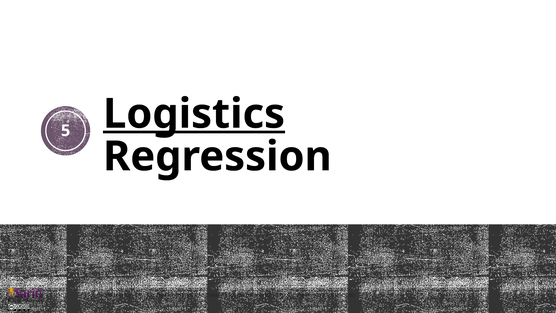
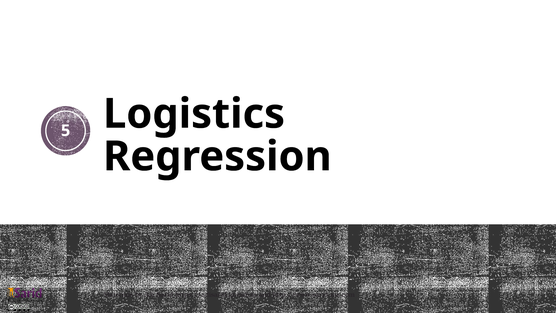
Logistics underline: present -> none
